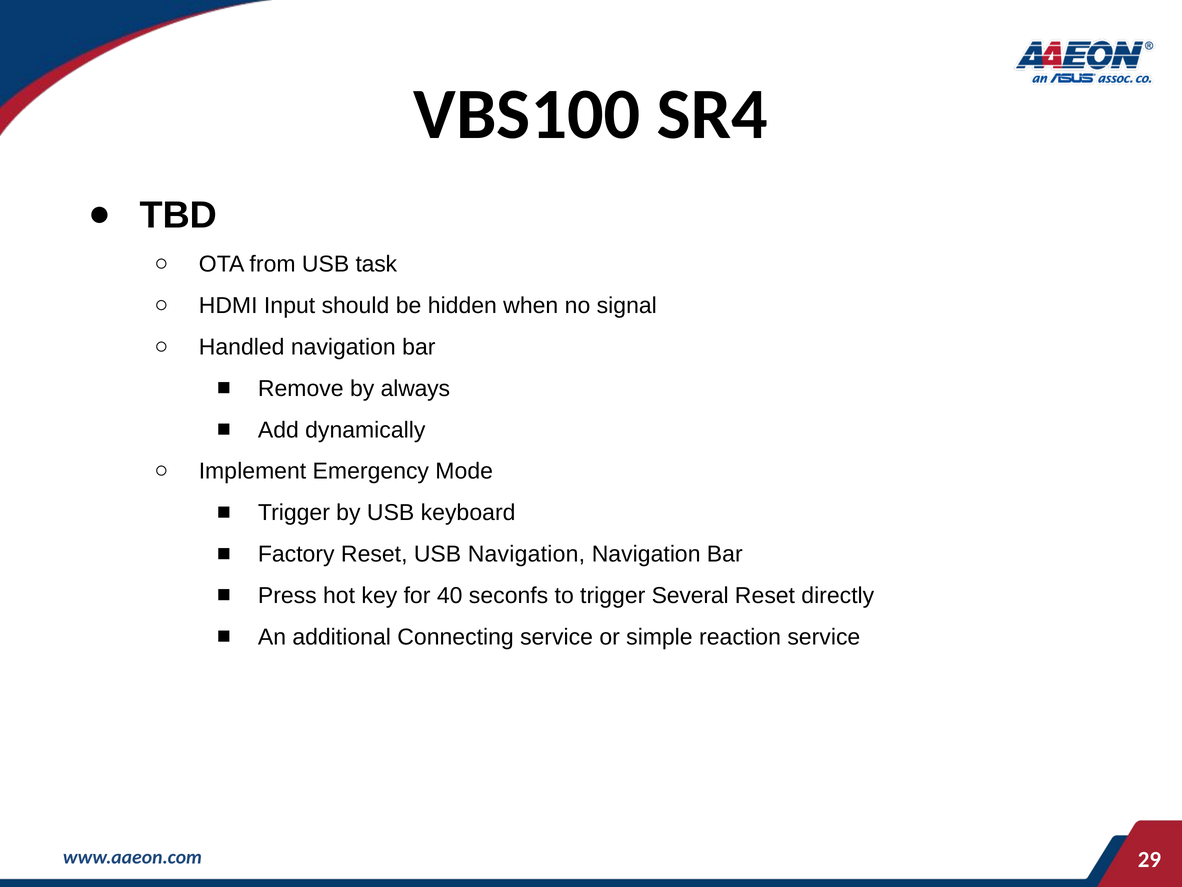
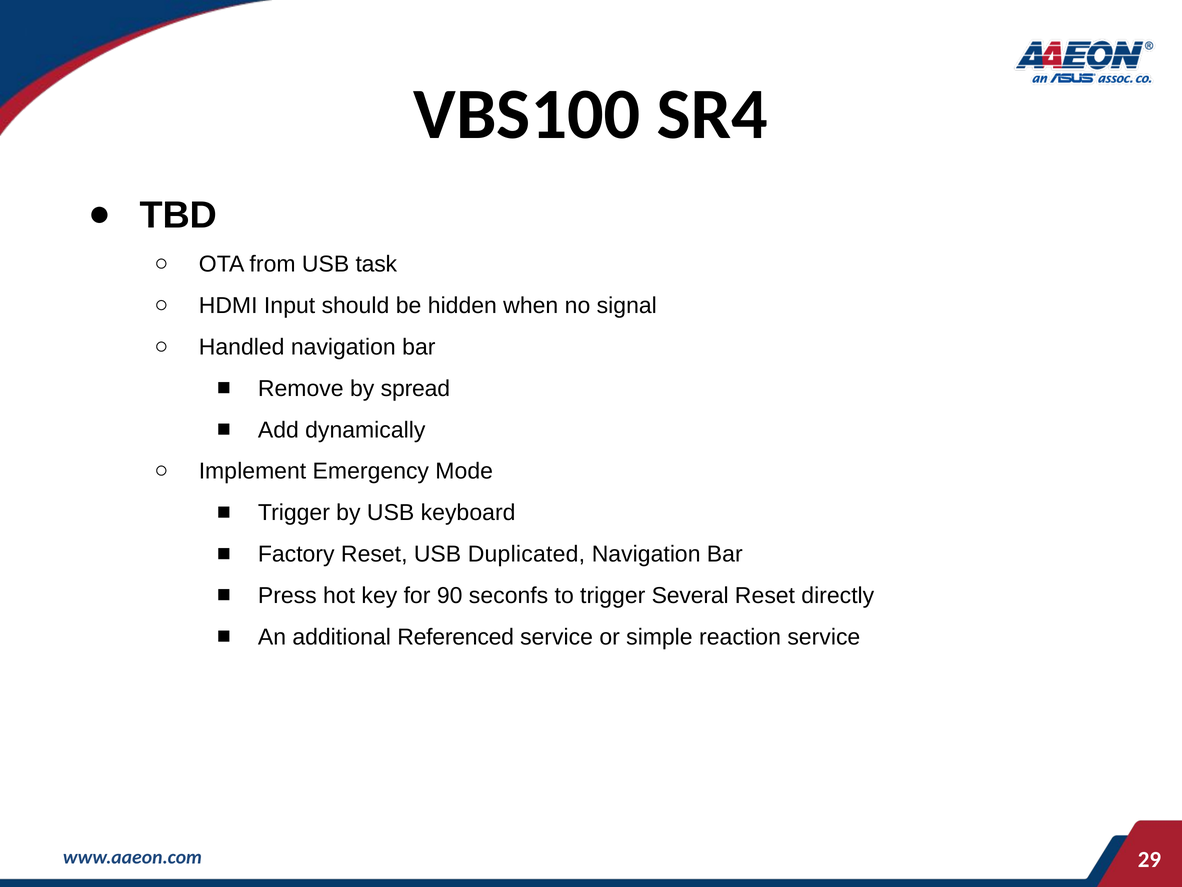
always: always -> spread
USB Navigation: Navigation -> Duplicated
40: 40 -> 90
Connecting: Connecting -> Referenced
